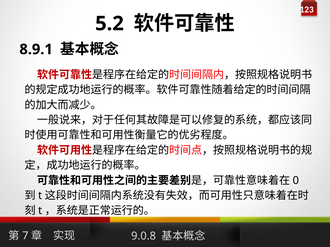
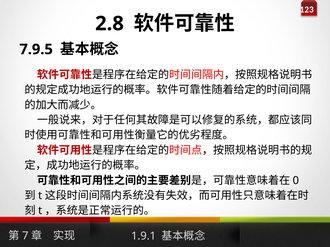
5.2: 5.2 -> 2.8
8.9.1: 8.9.1 -> 7.9.5
9.0.8: 9.0.8 -> 1.9.1
